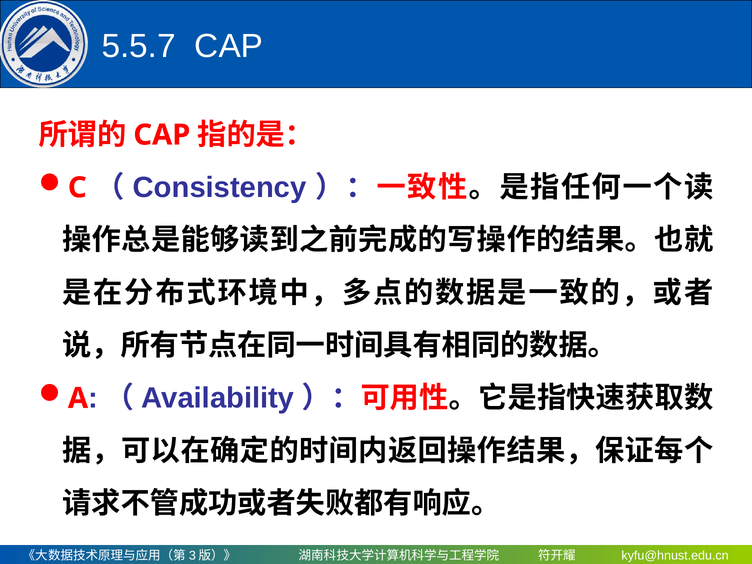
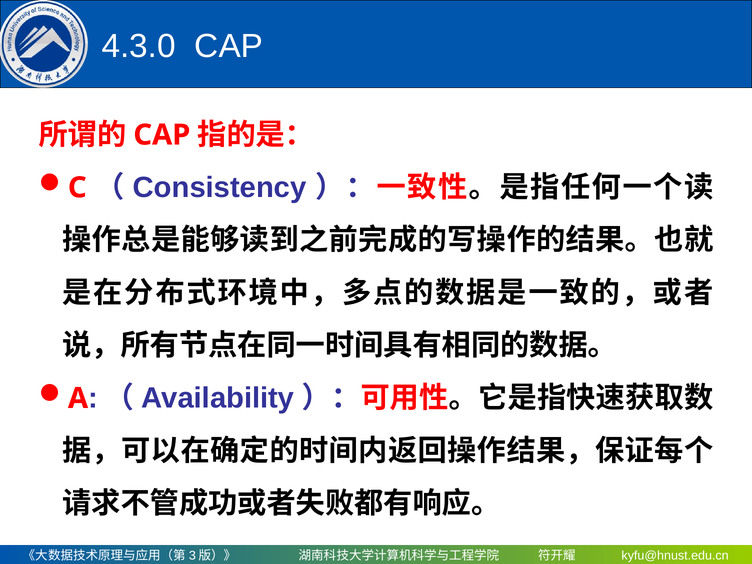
5.5.7: 5.5.7 -> 4.3.0
